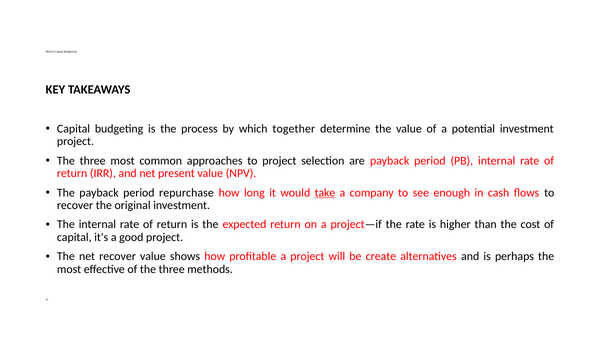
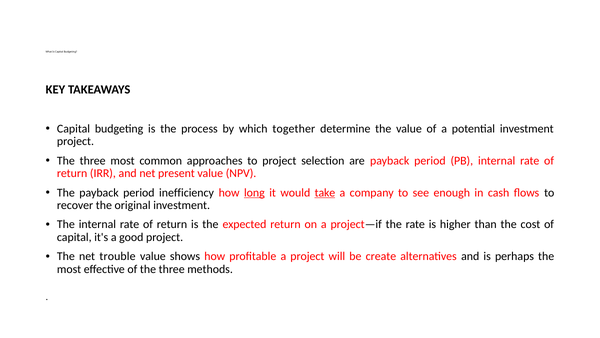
repurchase: repurchase -> inefficiency
long underline: none -> present
net recover: recover -> trouble
